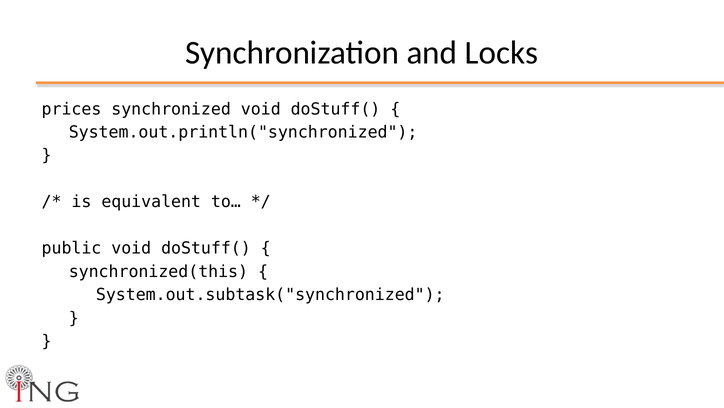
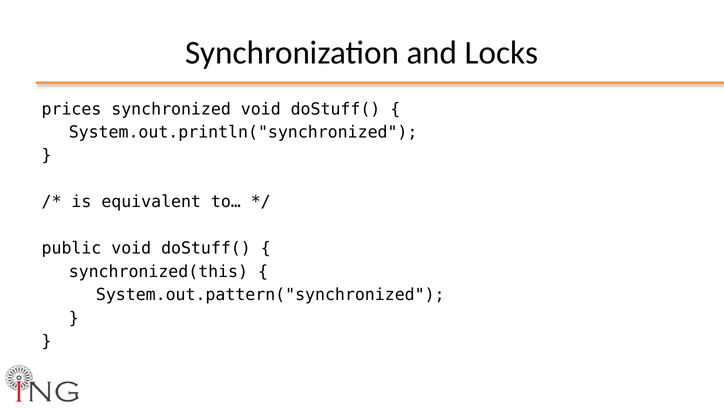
System.out.subtask("synchronized: System.out.subtask("synchronized -> System.out.pattern("synchronized
